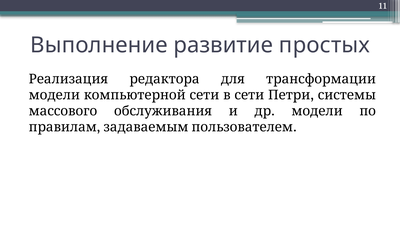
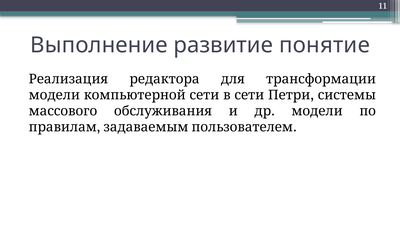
простых: простых -> понятие
